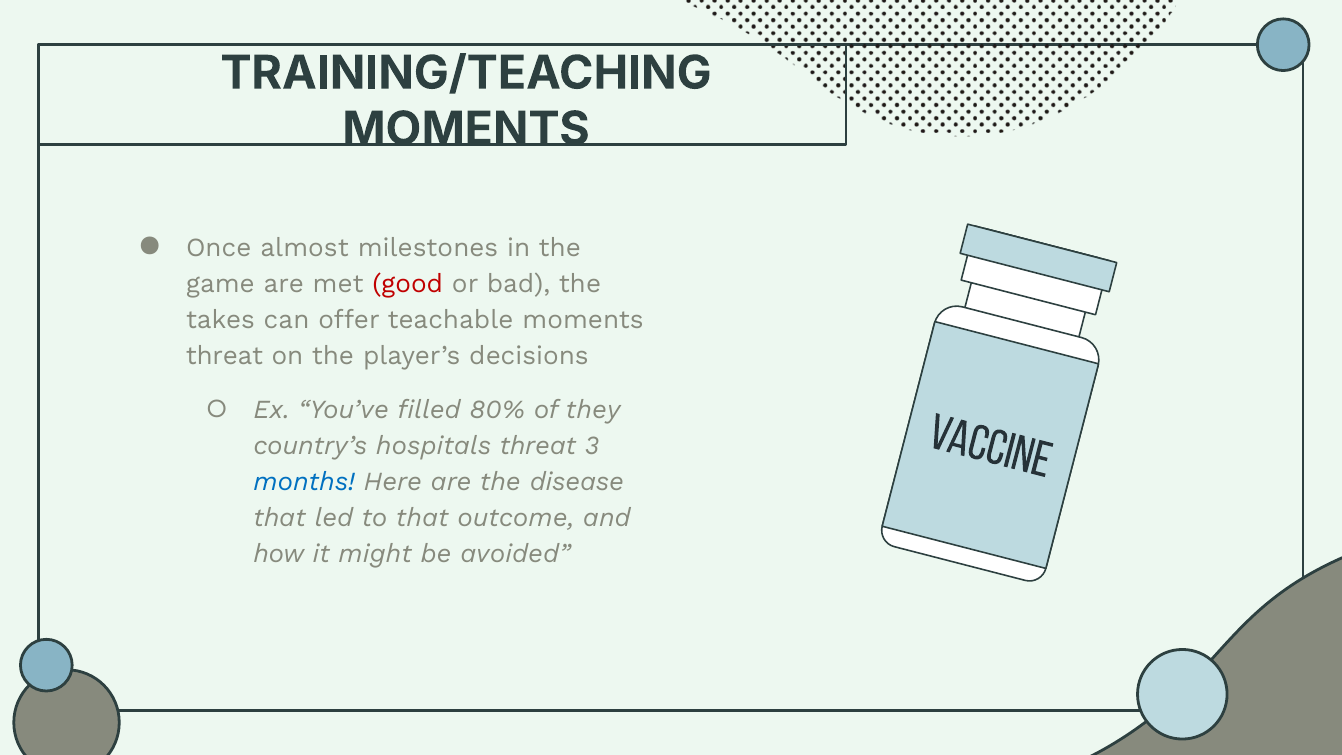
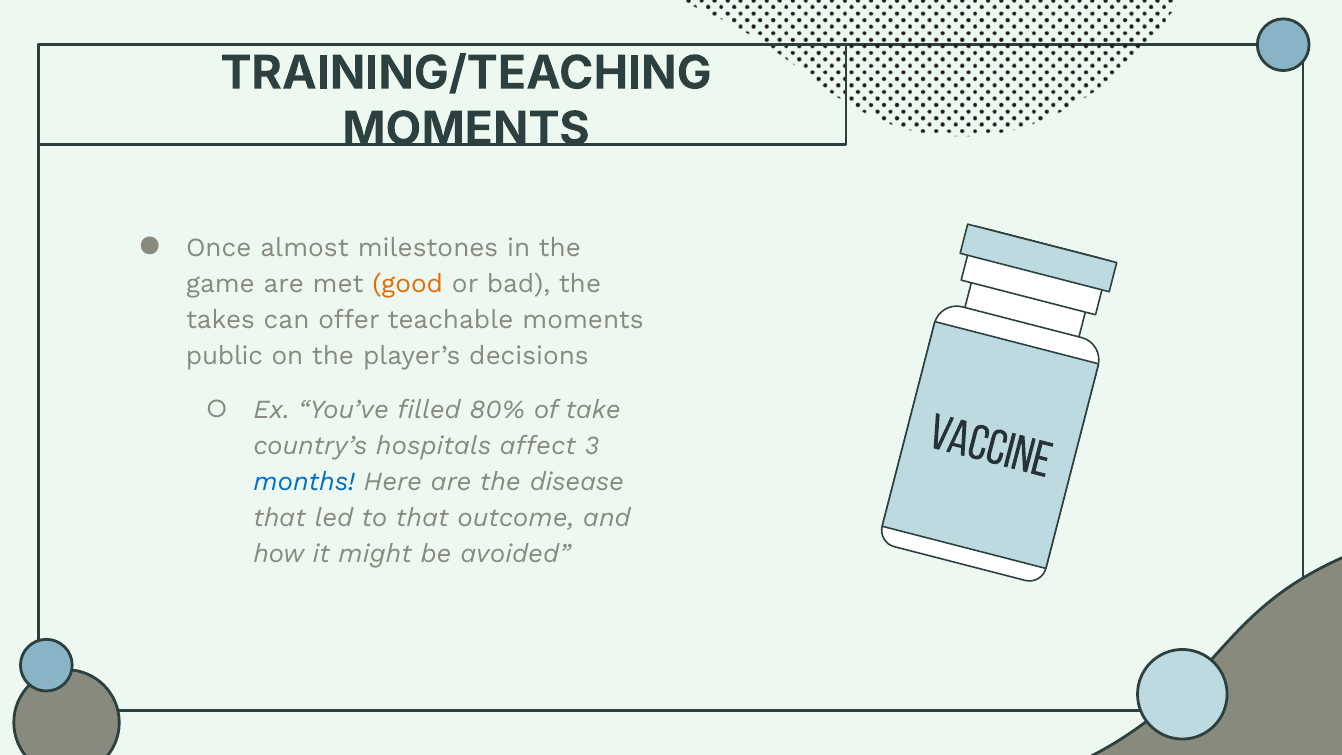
good colour: red -> orange
threat at (224, 355): threat -> public
they: they -> take
hospitals threat: threat -> affect
